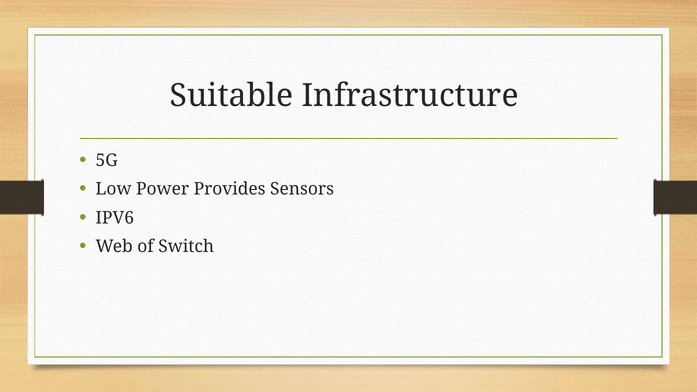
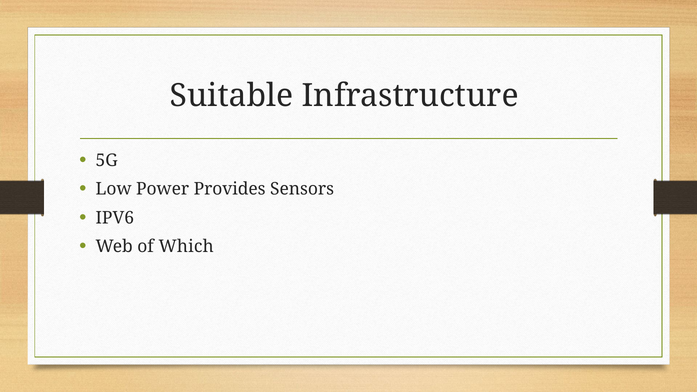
Switch: Switch -> Which
